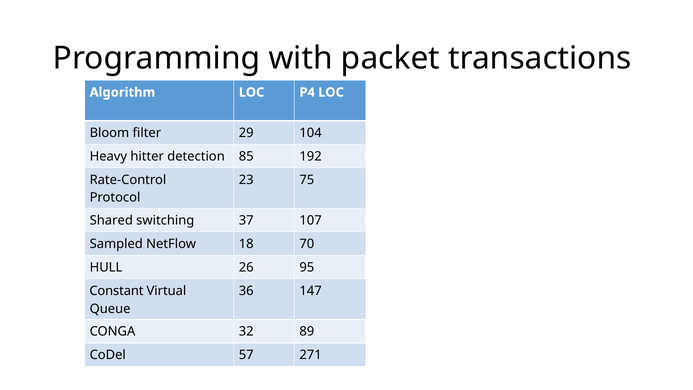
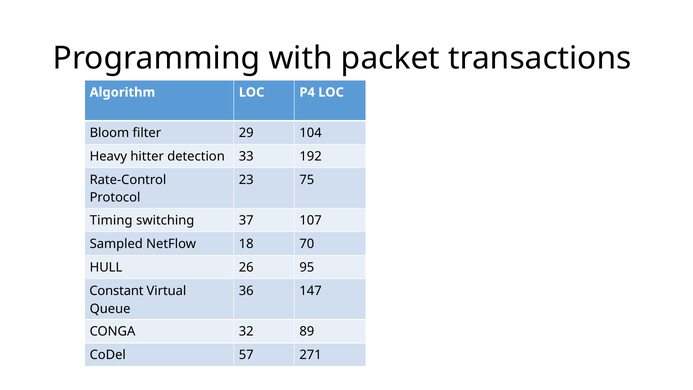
85: 85 -> 33
Shared: Shared -> Timing
